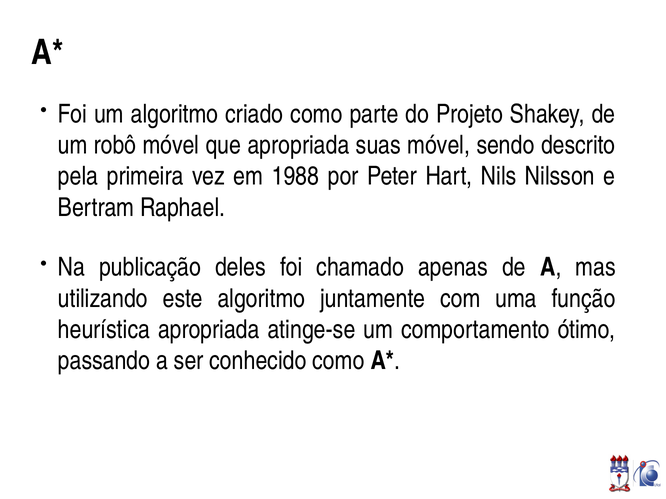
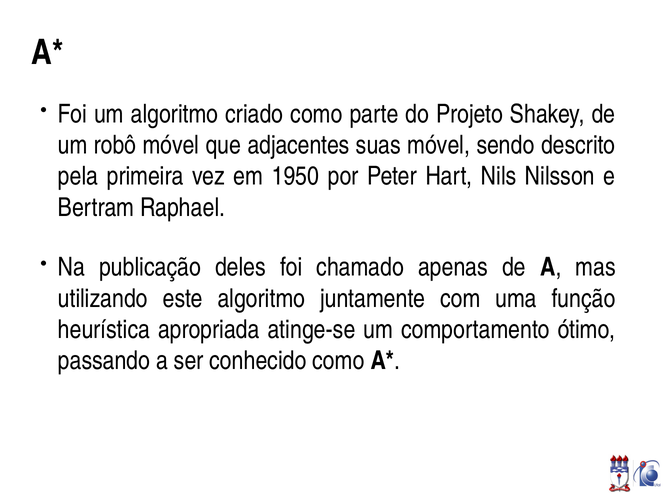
que apropriada: apropriada -> adjacentes
1988: 1988 -> 1950
